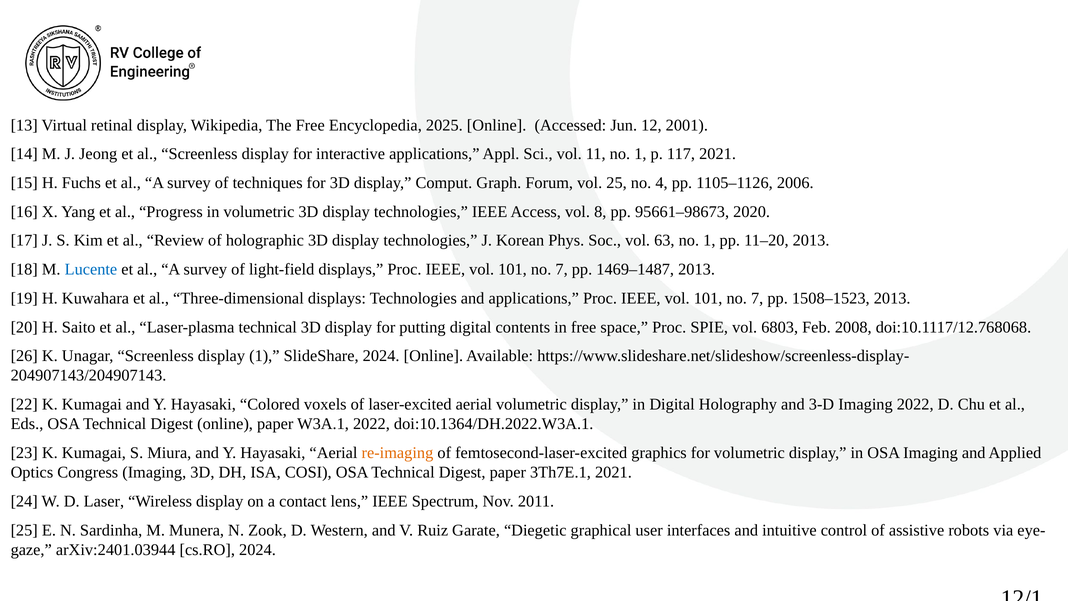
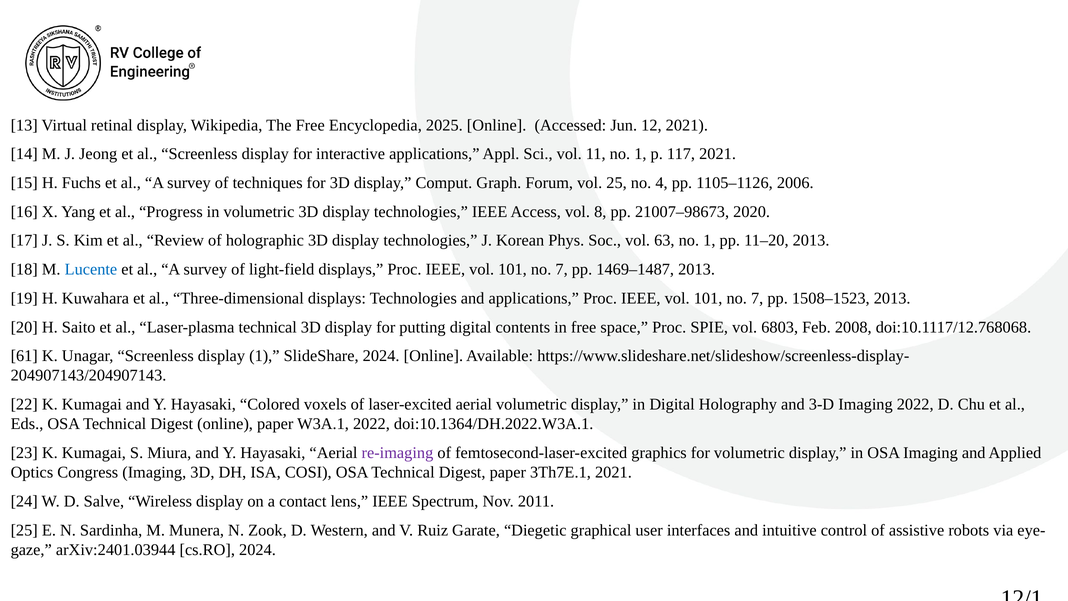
12 2001: 2001 -> 2021
95661–98673: 95661–98673 -> 21007–98673
26: 26 -> 61
re-imaging colour: orange -> purple
Laser: Laser -> Salve
